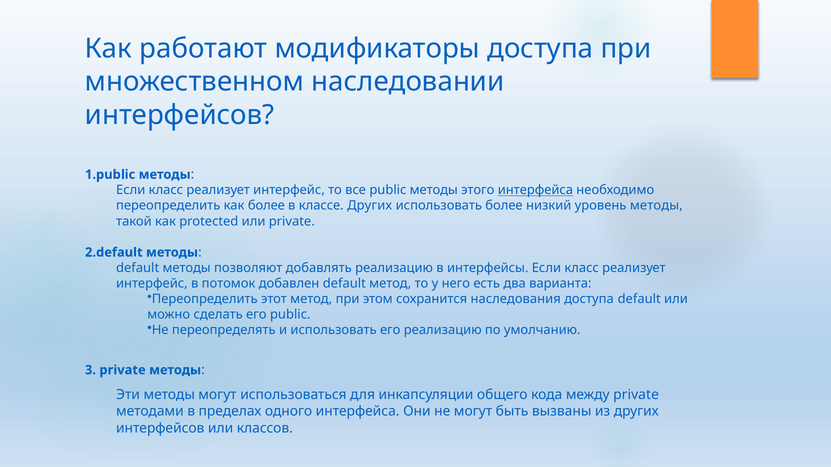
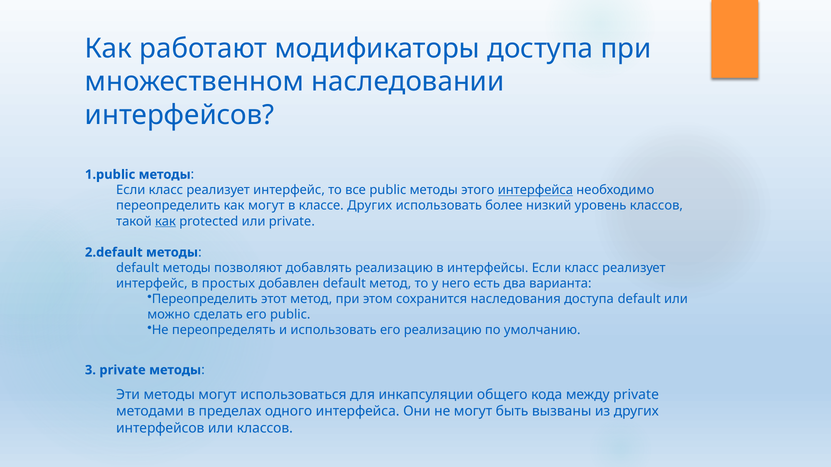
как более: более -> могут
уровень методы: методы -> классов
как at (165, 221) underline: none -> present
потомок: потомок -> простых
